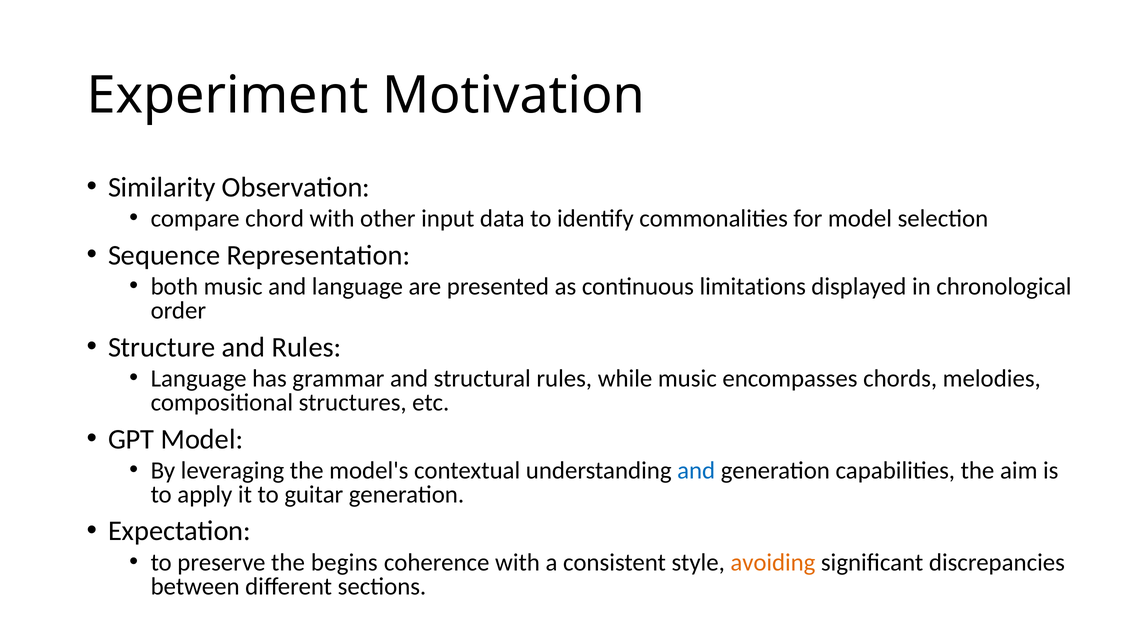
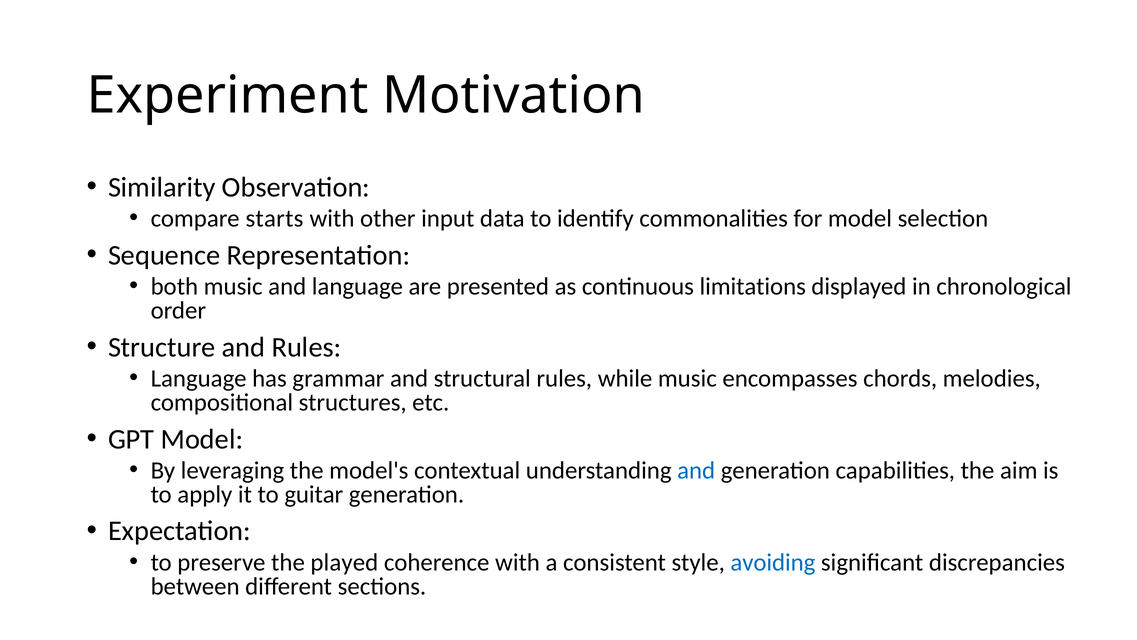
chord: chord -> starts
begins: begins -> played
avoiding colour: orange -> blue
